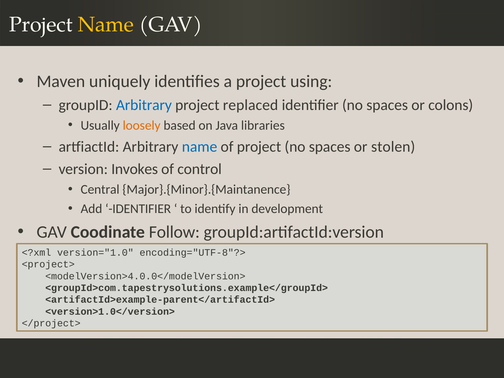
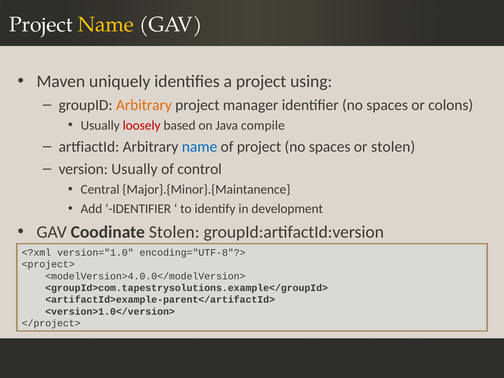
Arbitrary at (144, 105) colour: blue -> orange
replaced: replaced -> manager
loosely colour: orange -> red
libraries: libraries -> compile
version Invokes: Invokes -> Usually
Coodinate Follow: Follow -> Stolen
